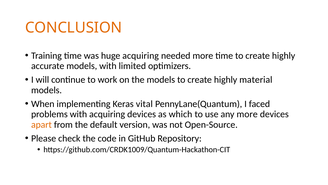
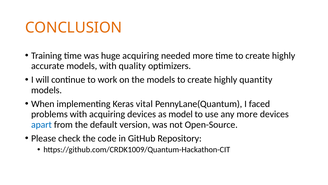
limited: limited -> quality
material: material -> quantity
which: which -> model
apart colour: orange -> blue
